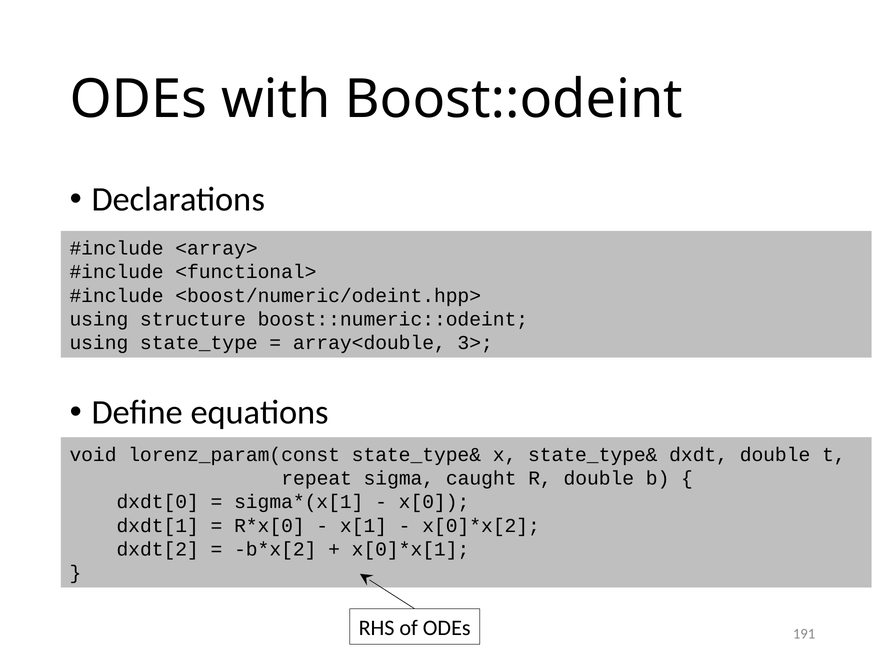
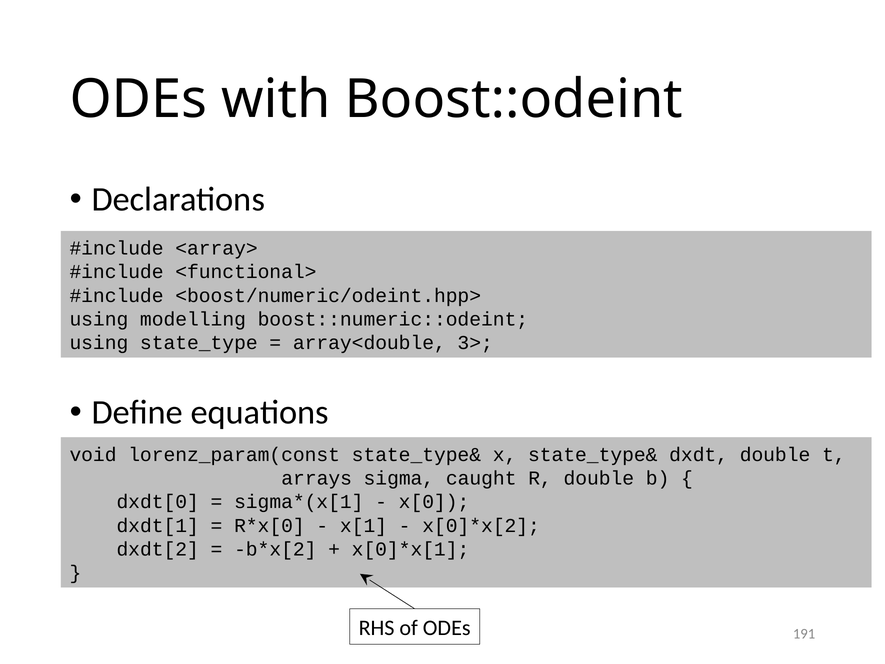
structure: structure -> modelling
repeat: repeat -> arrays
